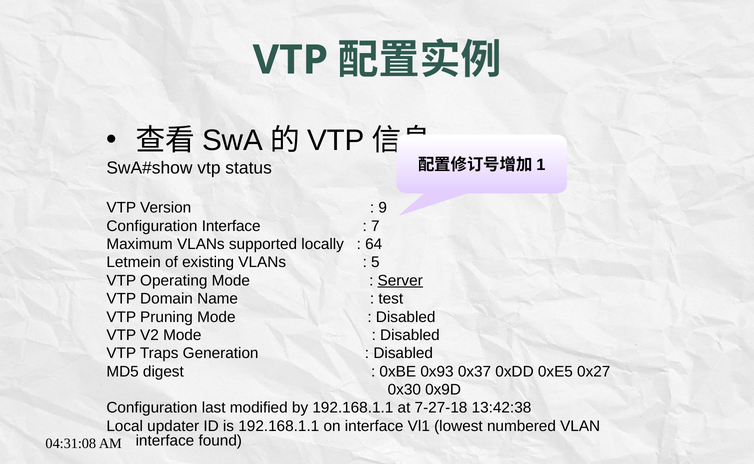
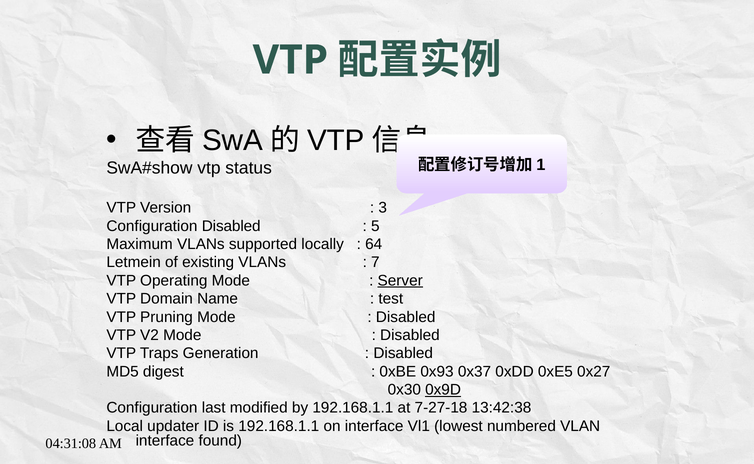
9: 9 -> 3
Configuration Interface: Interface -> Disabled
7: 7 -> 5
5: 5 -> 7
0x9D underline: none -> present
